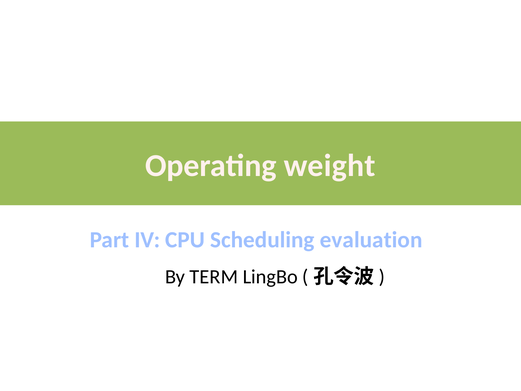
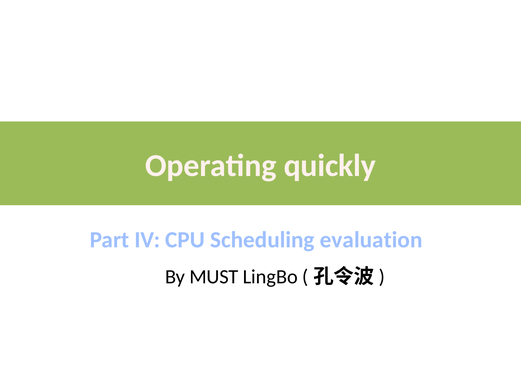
weight: weight -> quickly
TERM: TERM -> MUST
